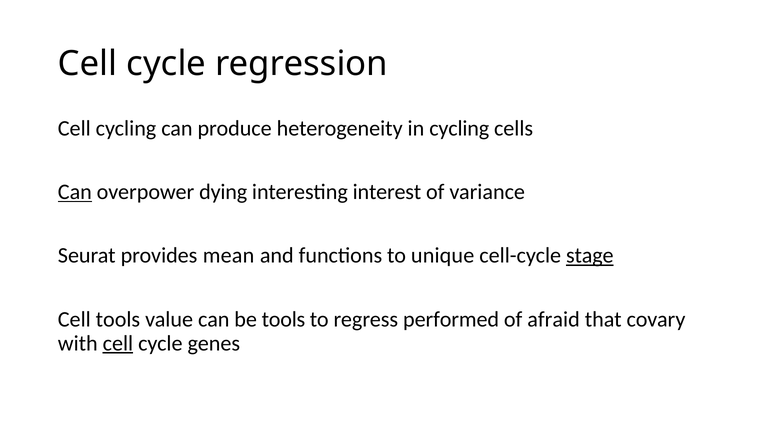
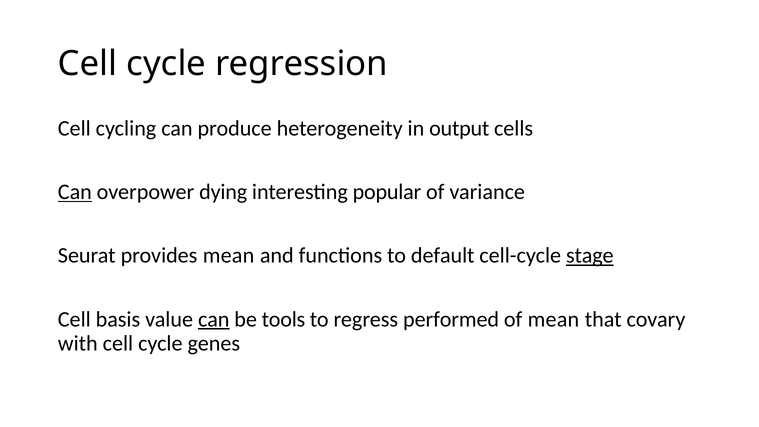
in cycling: cycling -> output
interest: interest -> popular
unique: unique -> default
Cell tools: tools -> basis
can at (214, 319) underline: none -> present
of afraid: afraid -> mean
cell at (118, 343) underline: present -> none
